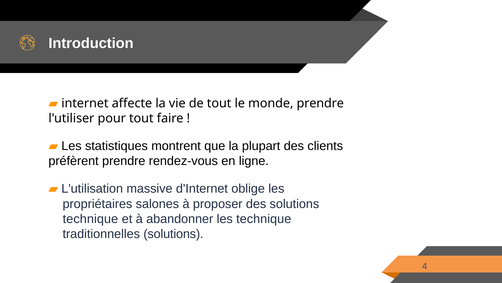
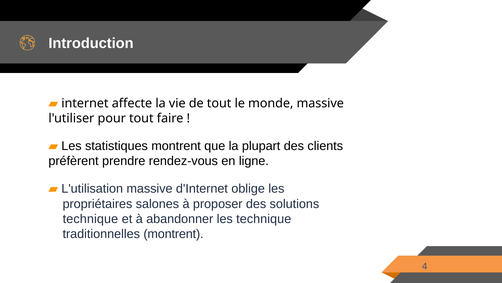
monde prendre: prendre -> massive
traditionnelles solutions: solutions -> montrent
